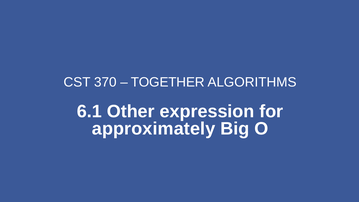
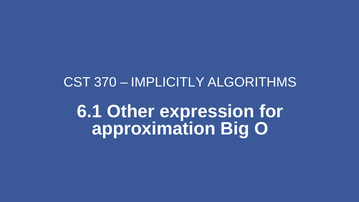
TOGETHER: TOGETHER -> IMPLICITLY
approximately: approximately -> approximation
